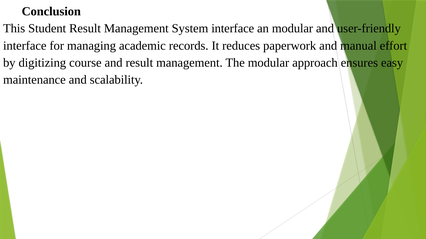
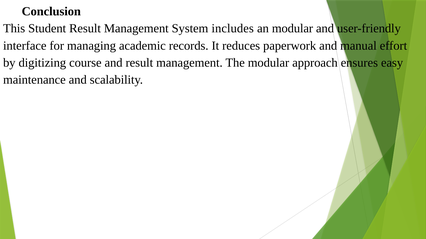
System interface: interface -> includes
